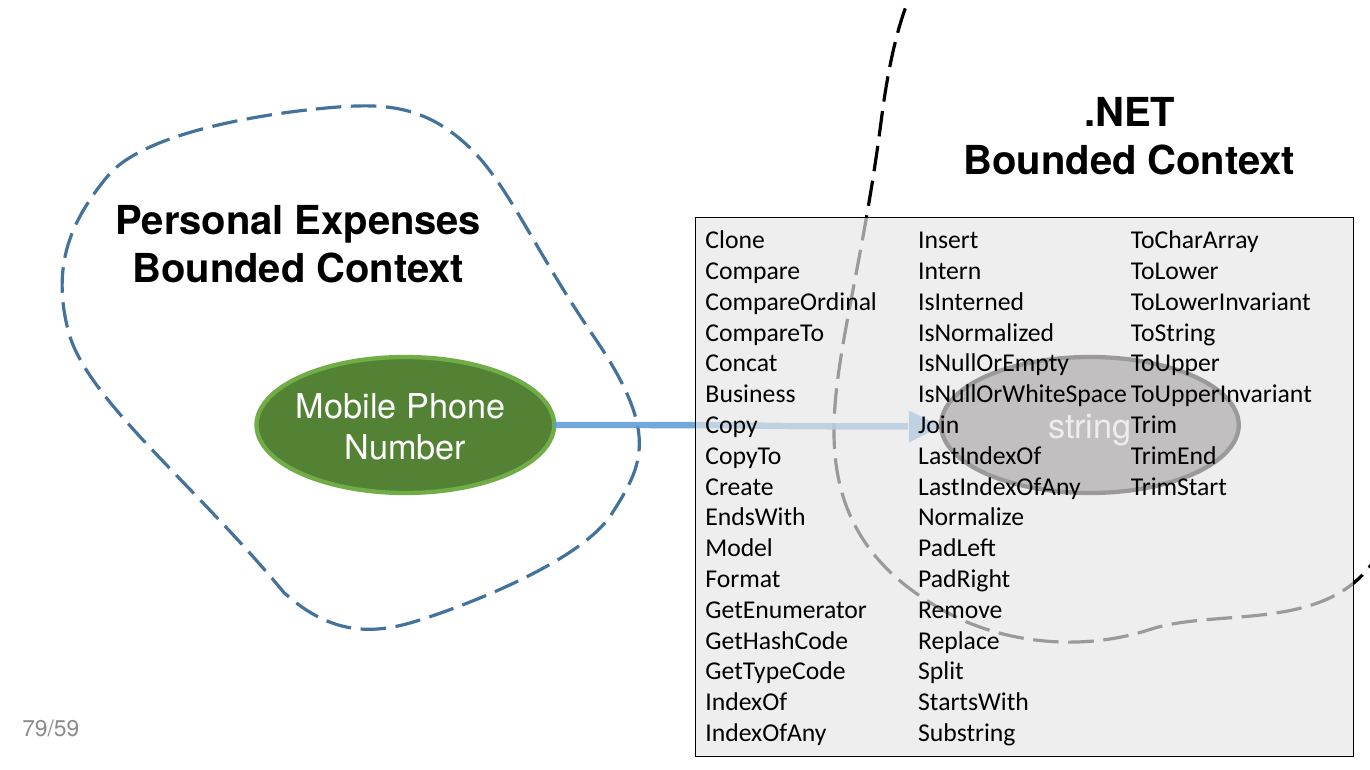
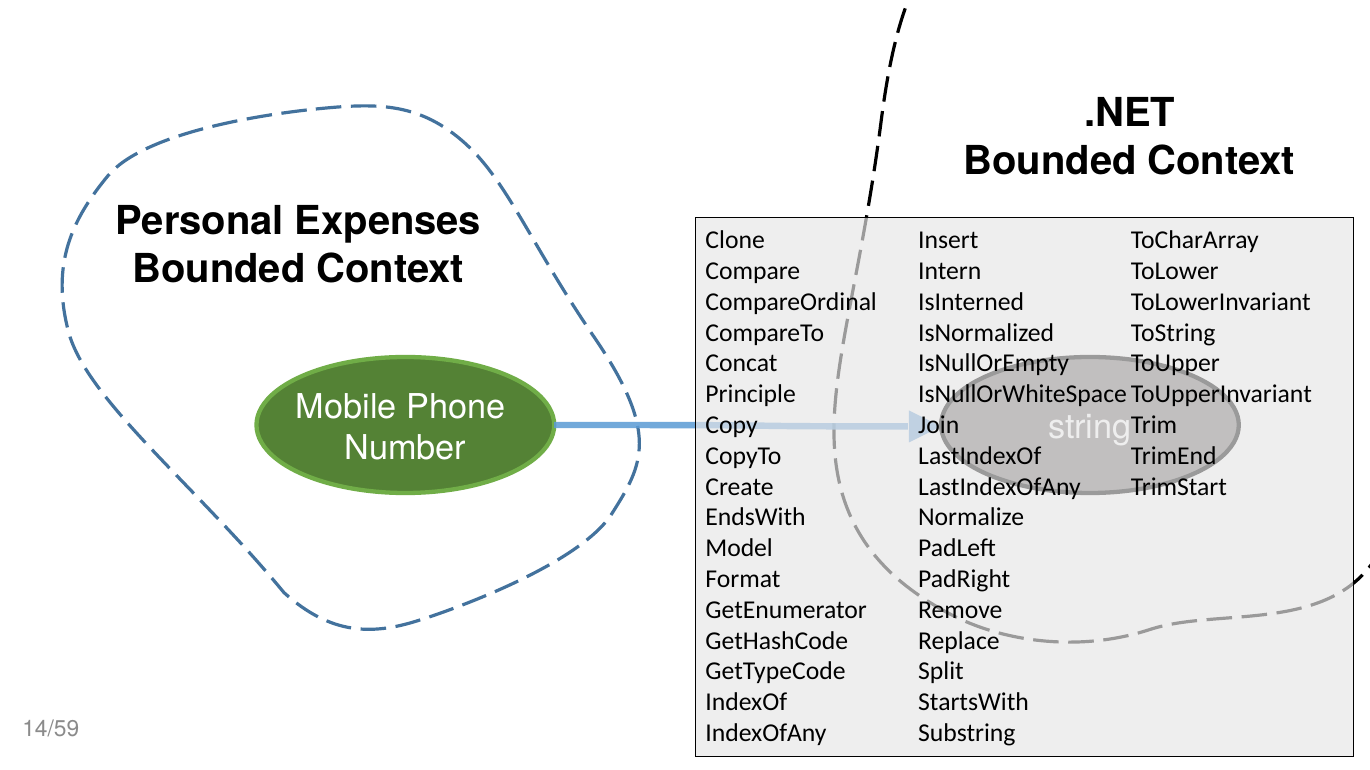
Business: Business -> Principle
79/59: 79/59 -> 14/59
